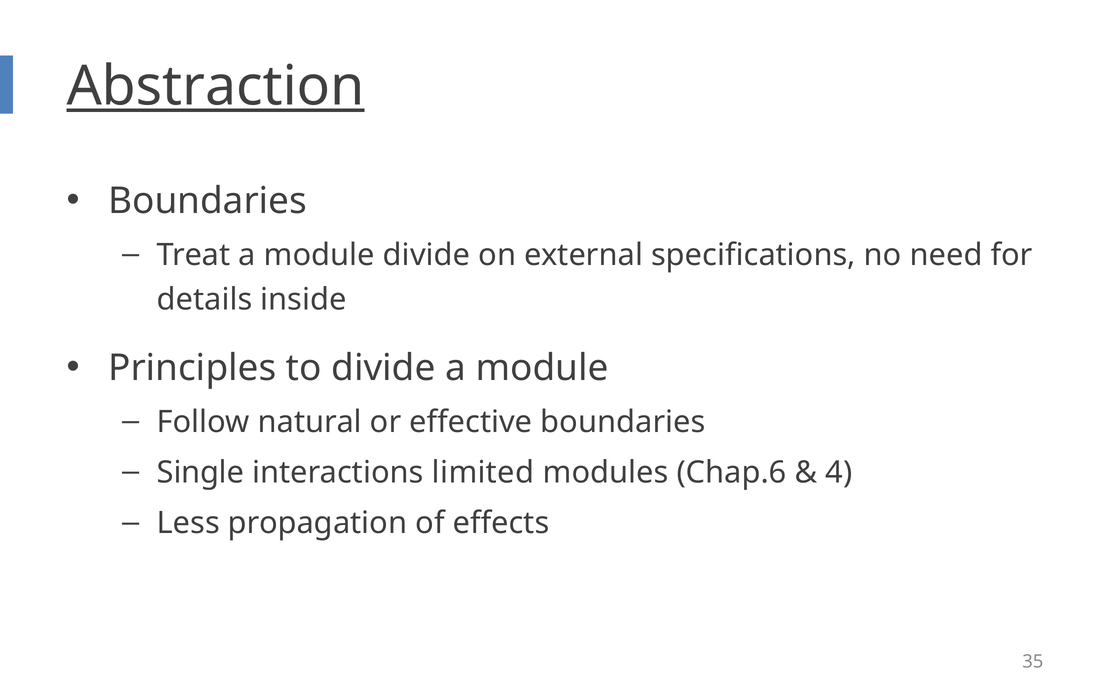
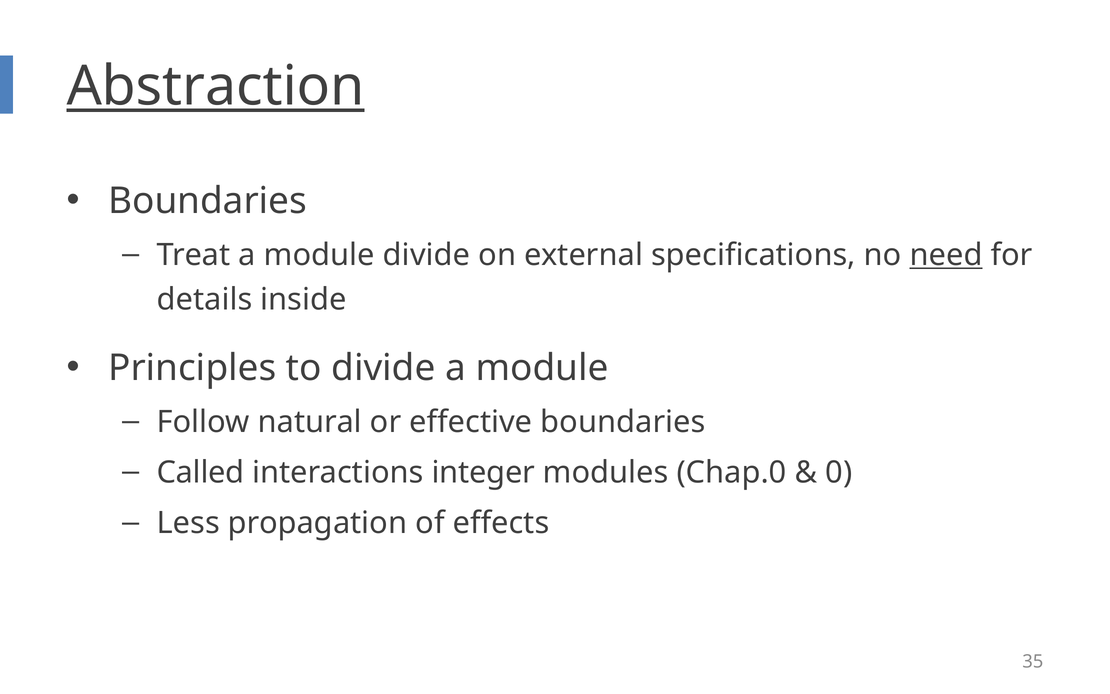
need underline: none -> present
Single: Single -> Called
limited: limited -> integer
Chap.6: Chap.6 -> Chap.0
4: 4 -> 0
